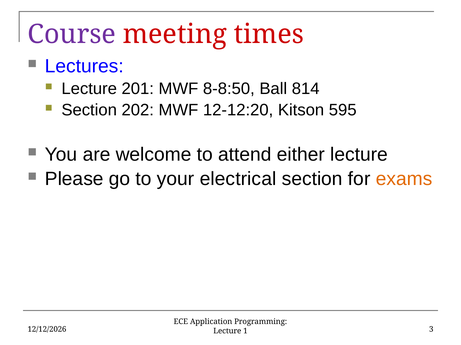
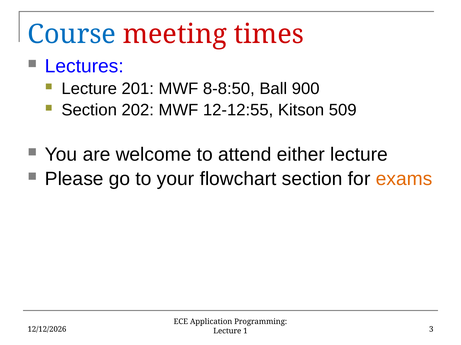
Course colour: purple -> blue
814: 814 -> 900
12-12:20: 12-12:20 -> 12-12:55
595: 595 -> 509
electrical: electrical -> flowchart
